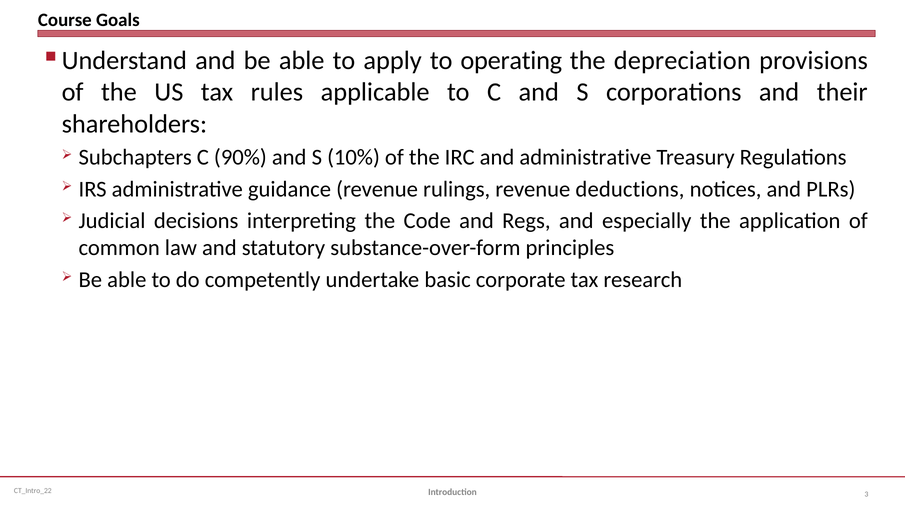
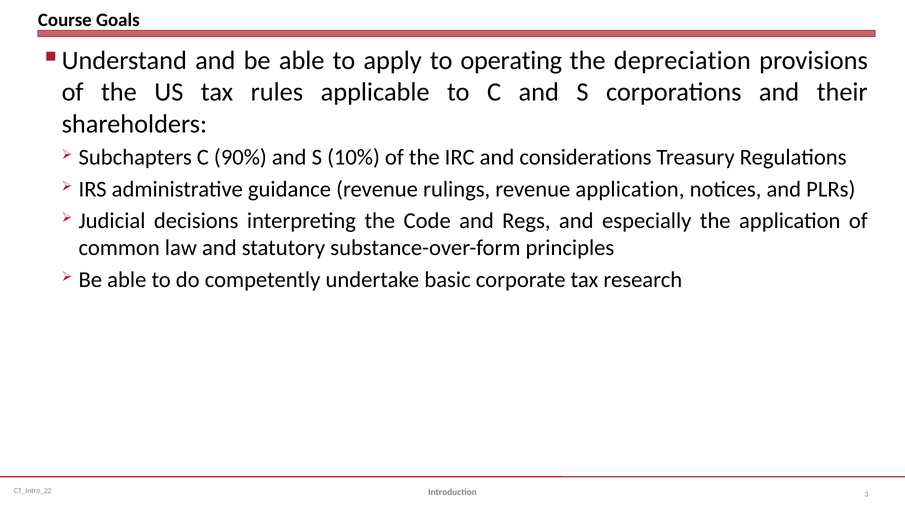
and administrative: administrative -> considerations
revenue deductions: deductions -> application
